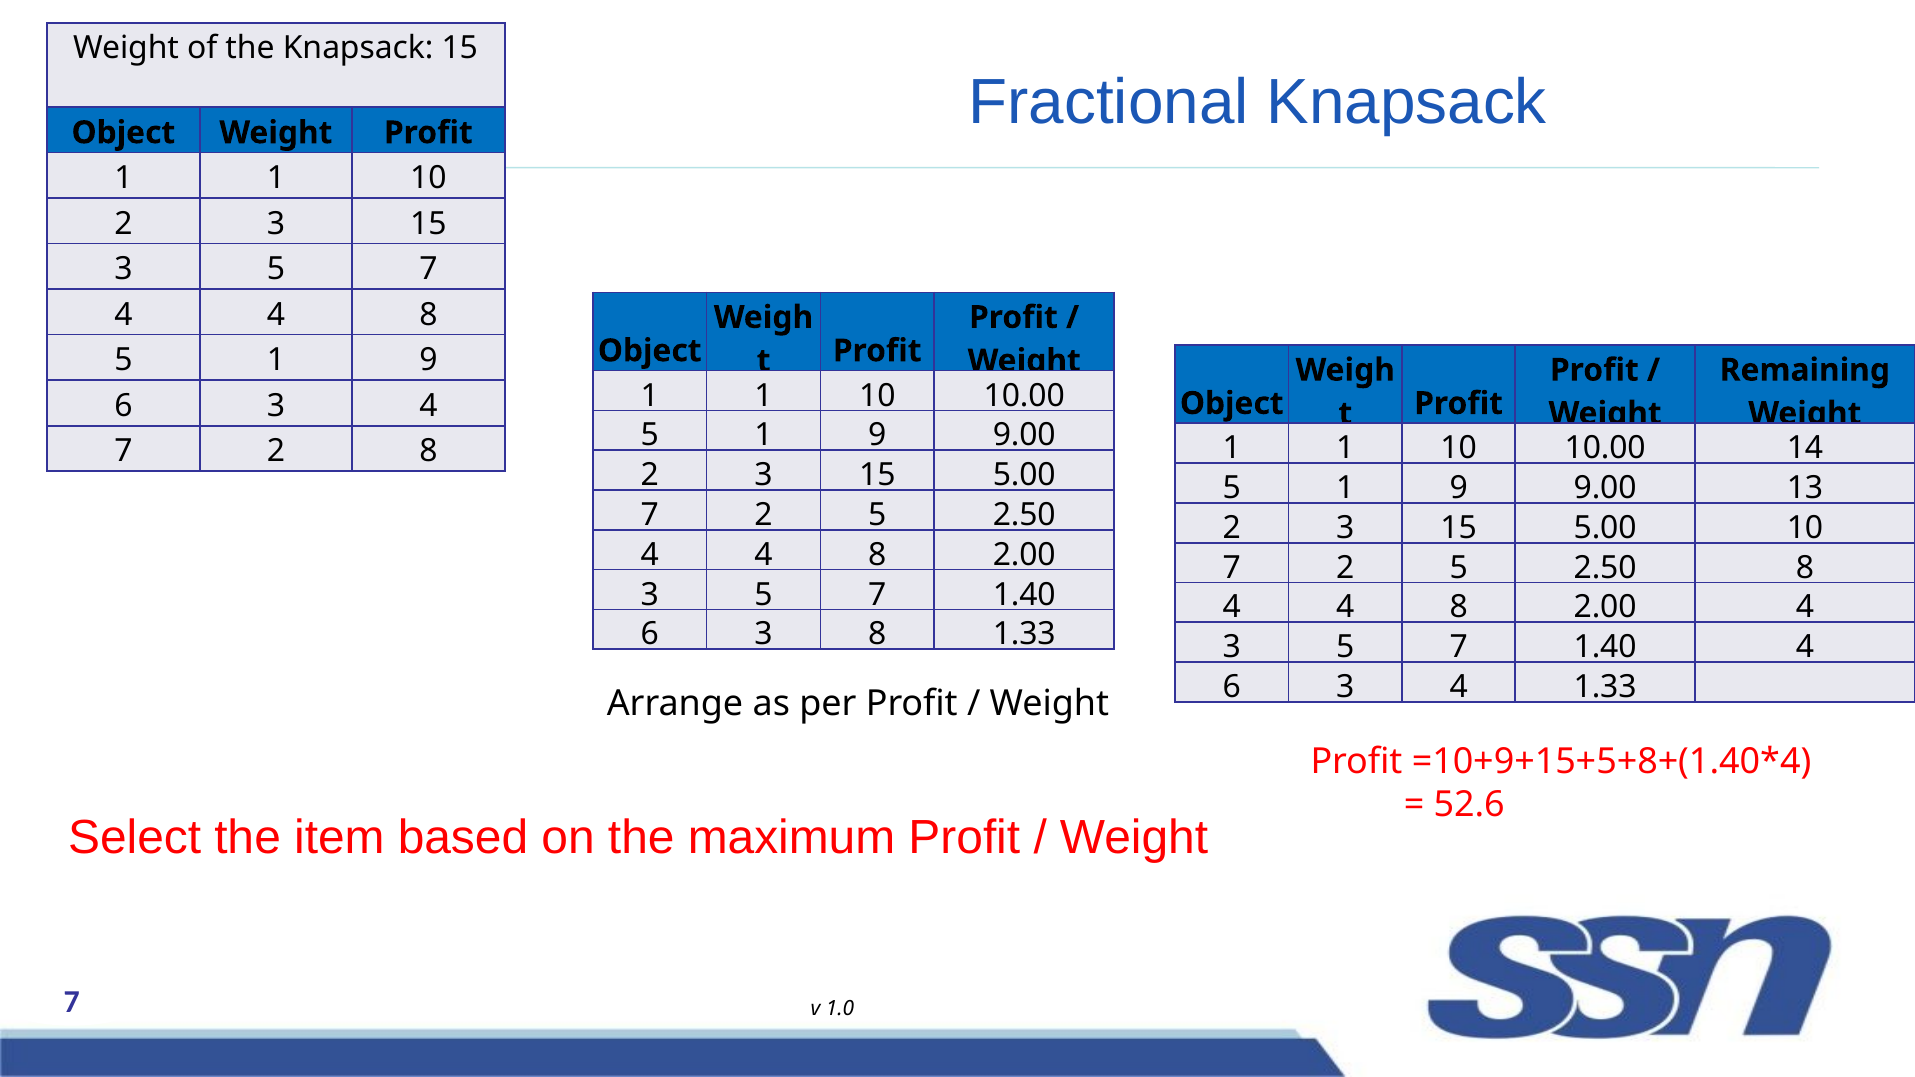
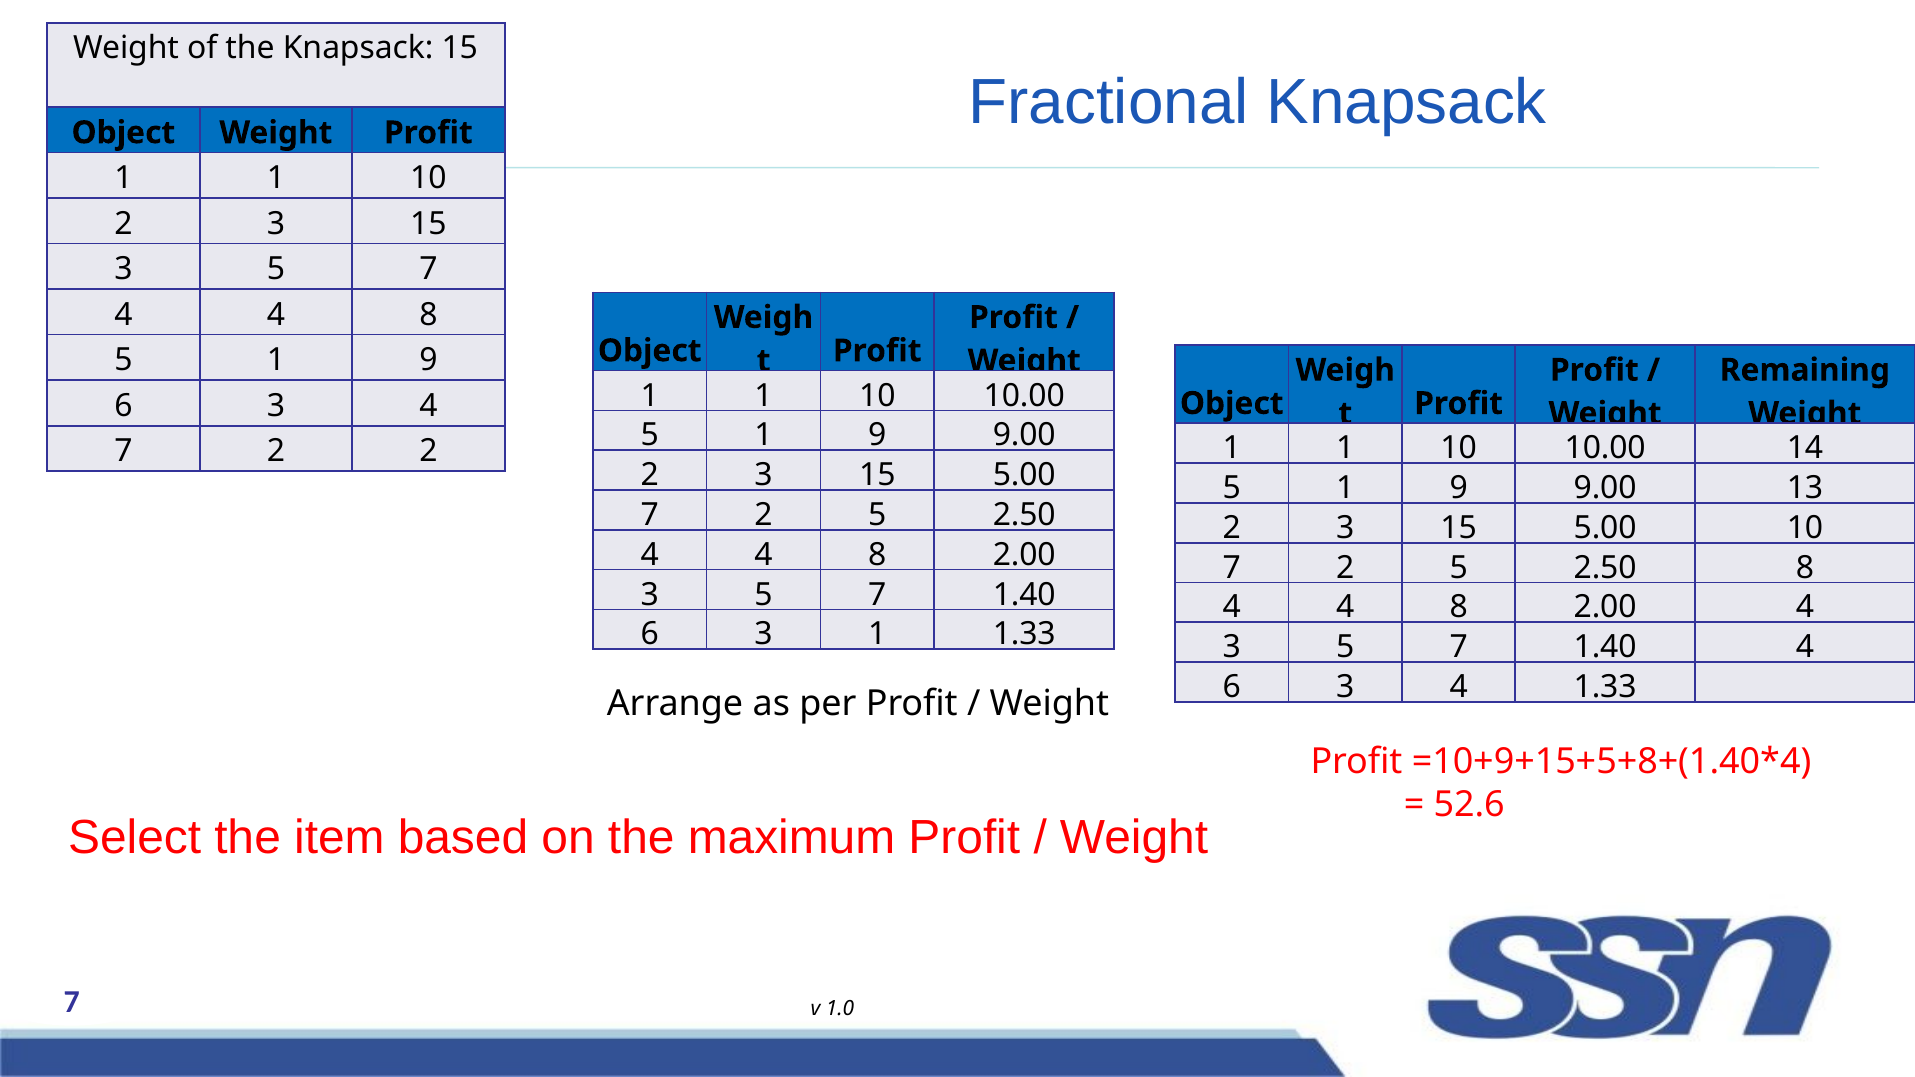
2 8: 8 -> 2
3 8: 8 -> 1
